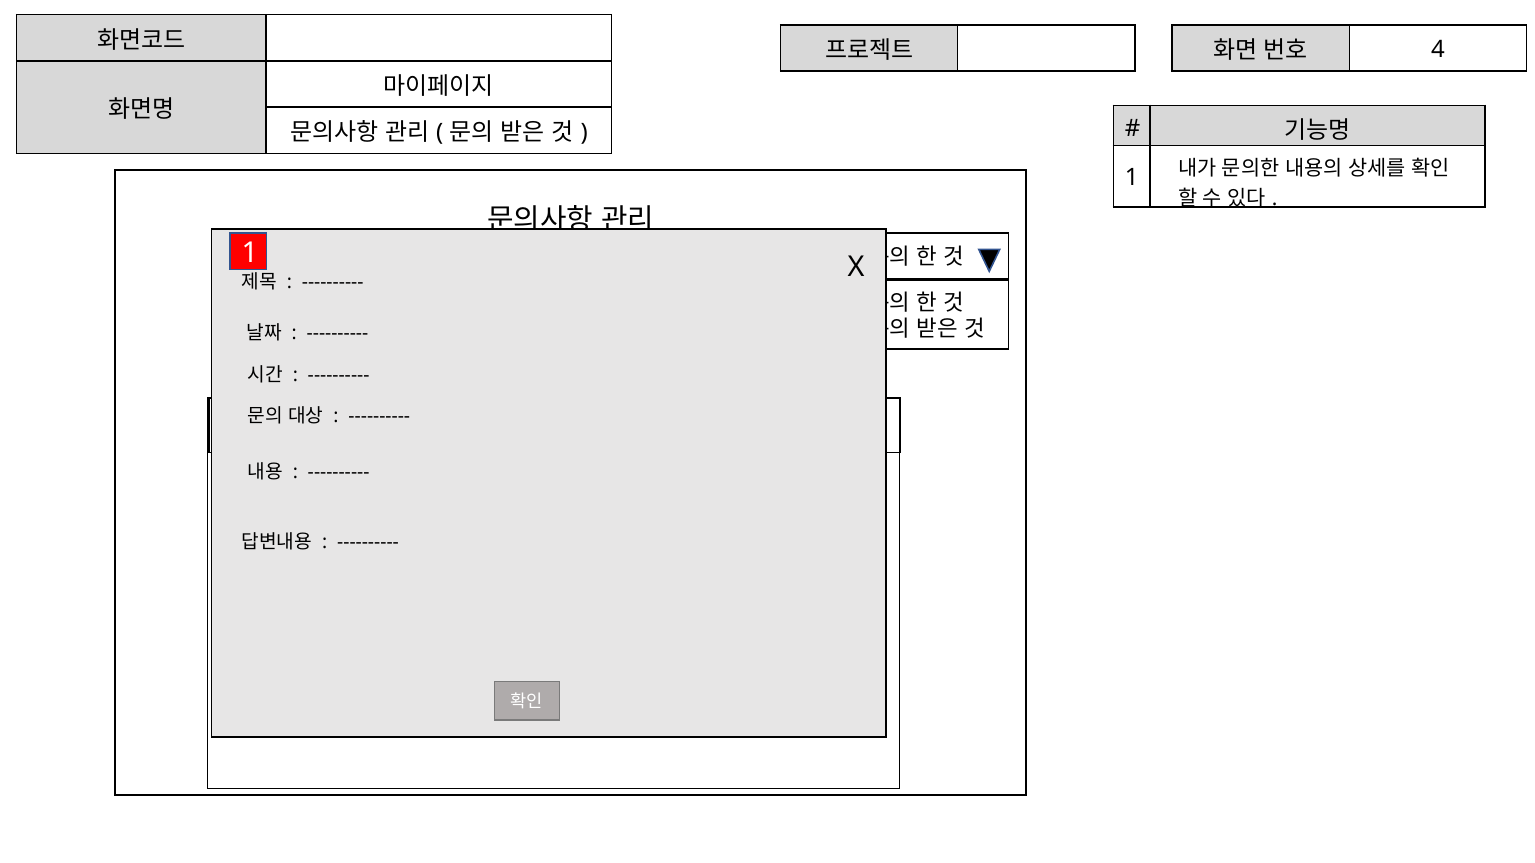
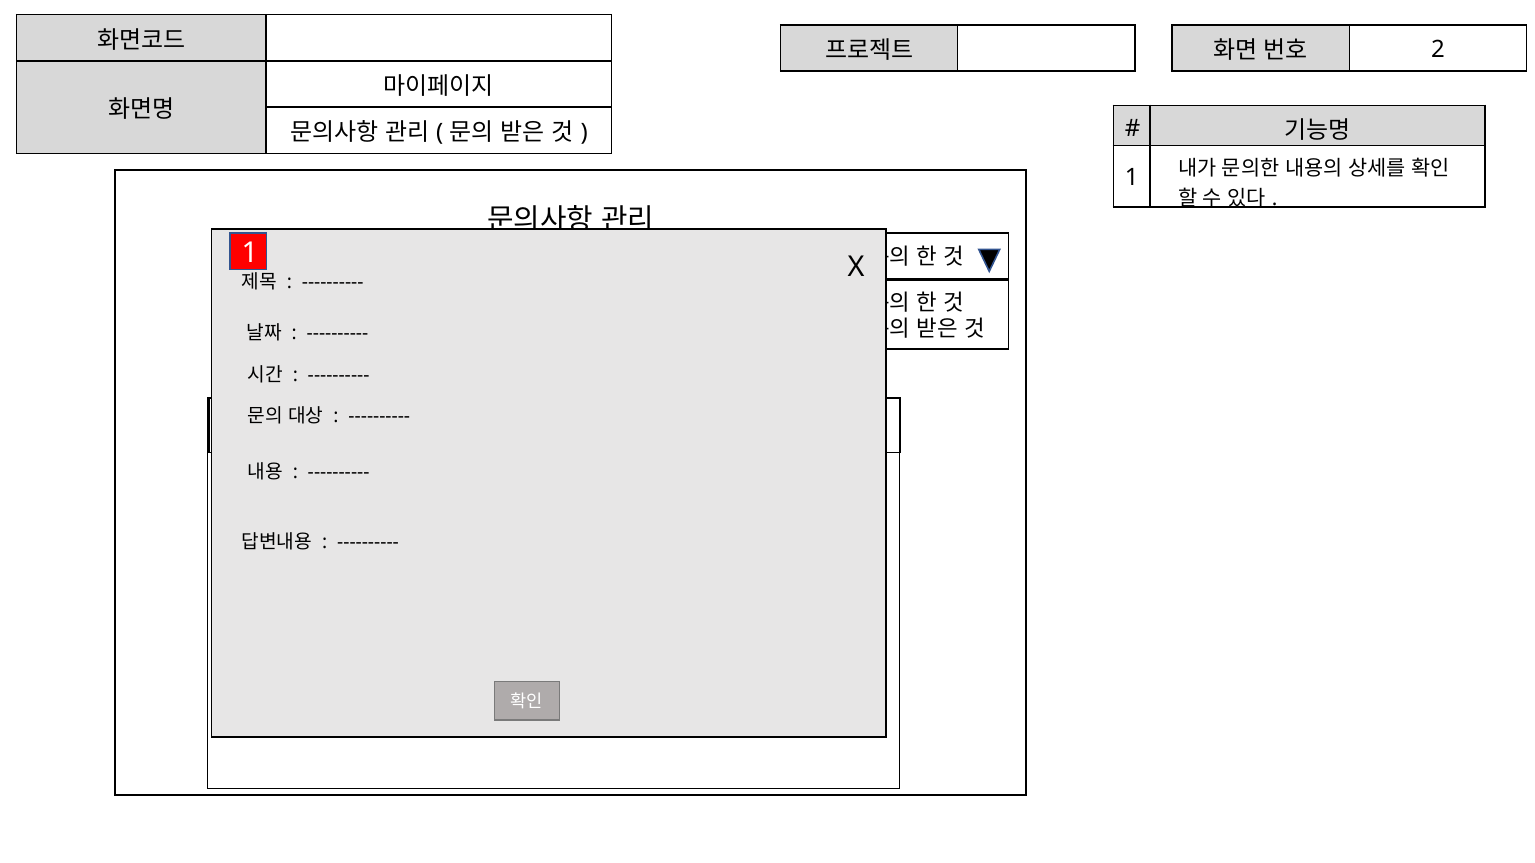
4: 4 -> 2
